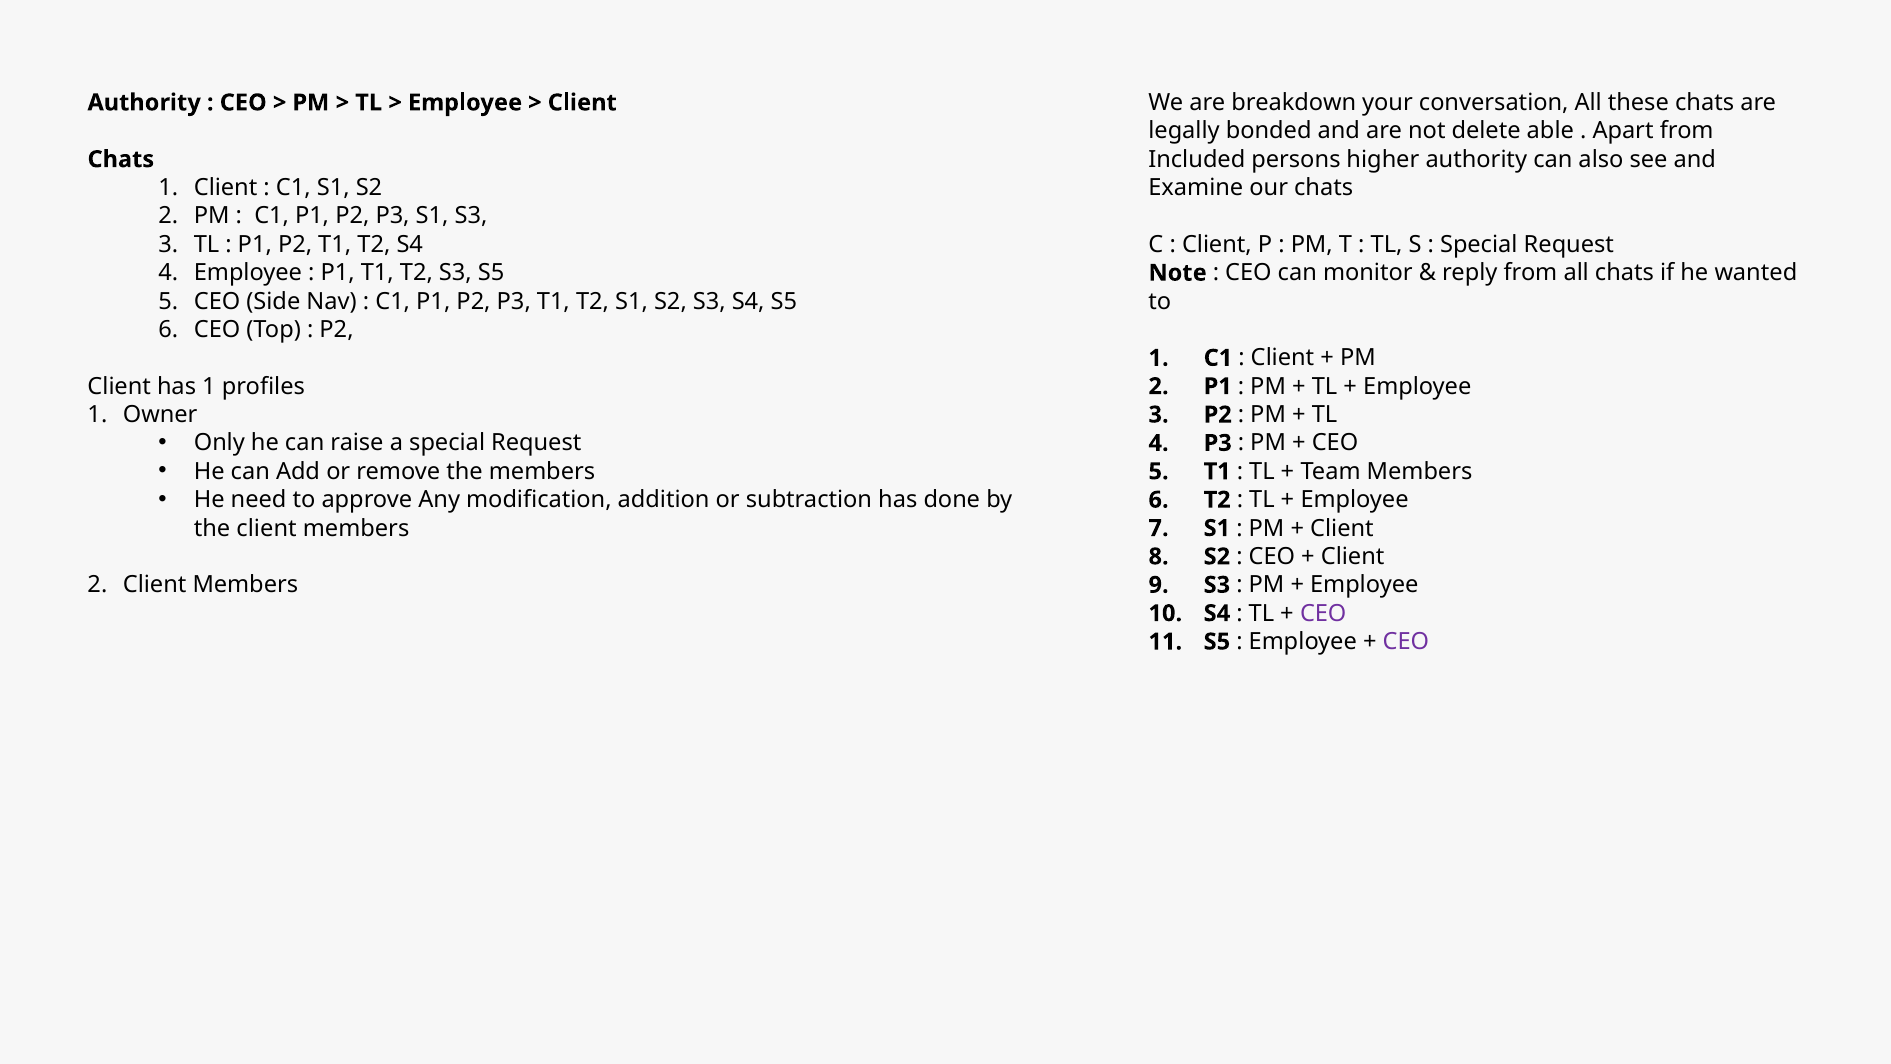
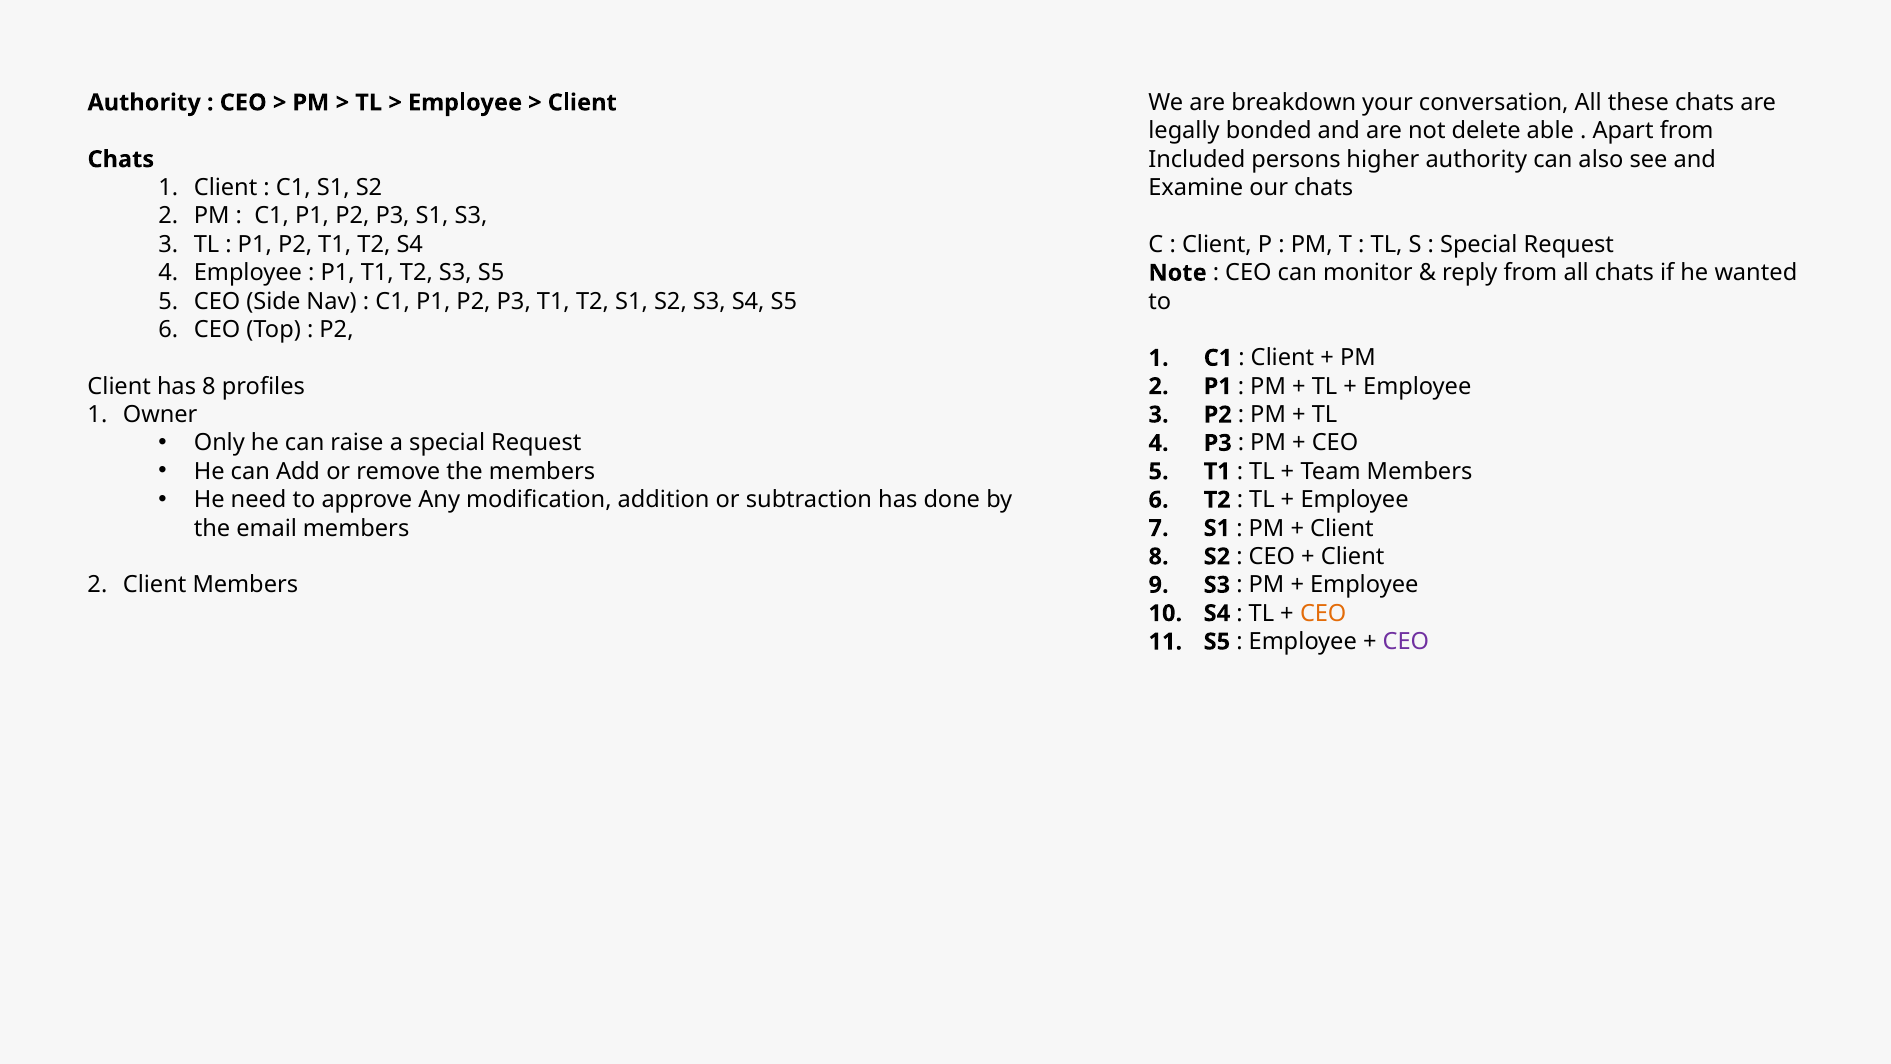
has 1: 1 -> 8
the client: client -> email
CEO at (1323, 613) colour: purple -> orange
